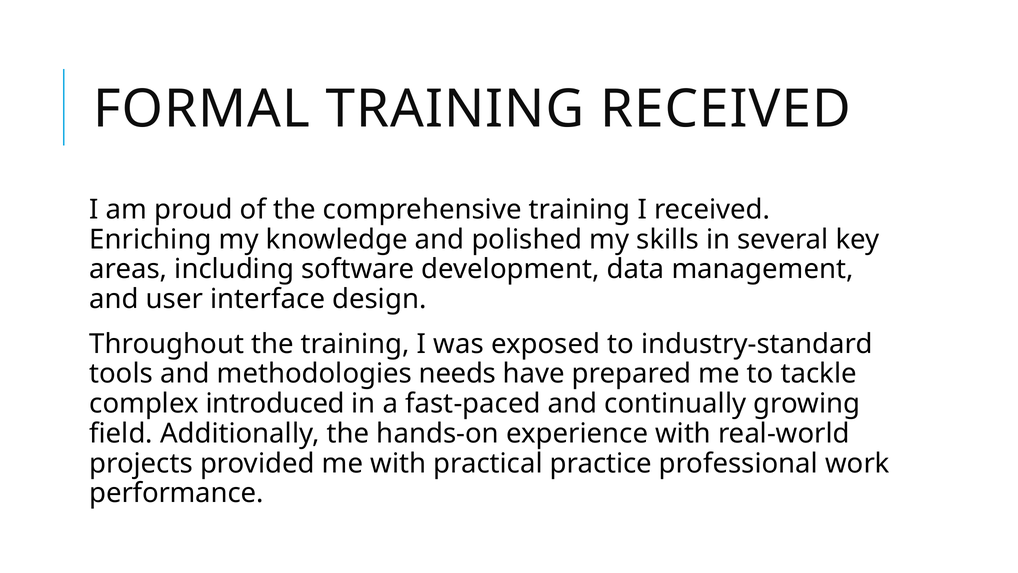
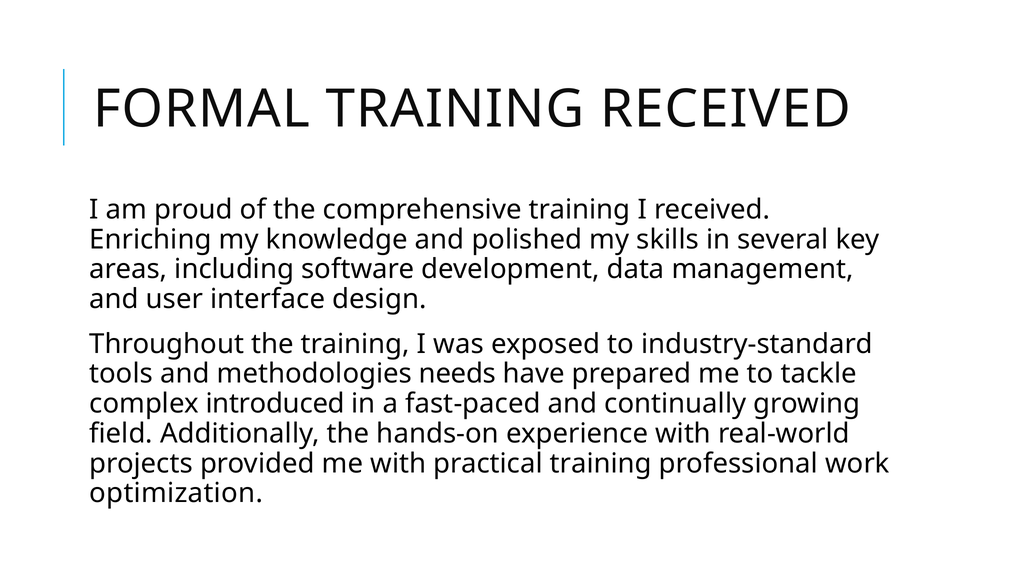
practical practice: practice -> training
performance: performance -> optimization
